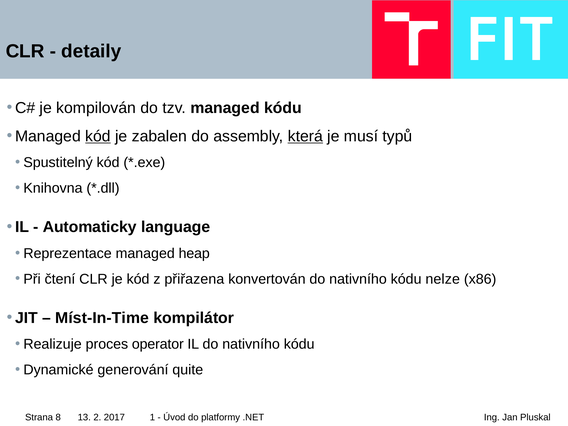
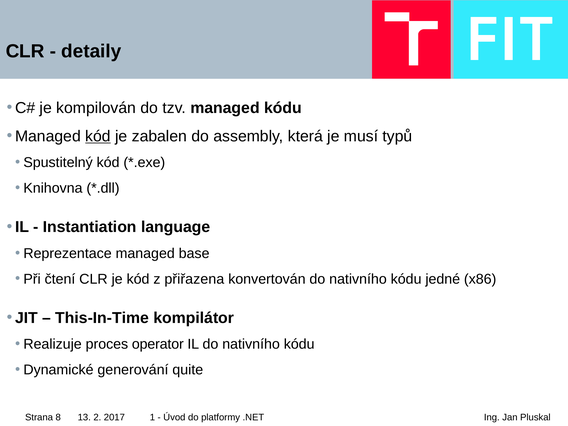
která underline: present -> none
Automaticky: Automaticky -> Instantiation
heap: heap -> base
nelze: nelze -> jedné
Míst-In-Time: Míst-In-Time -> This-In-Time
